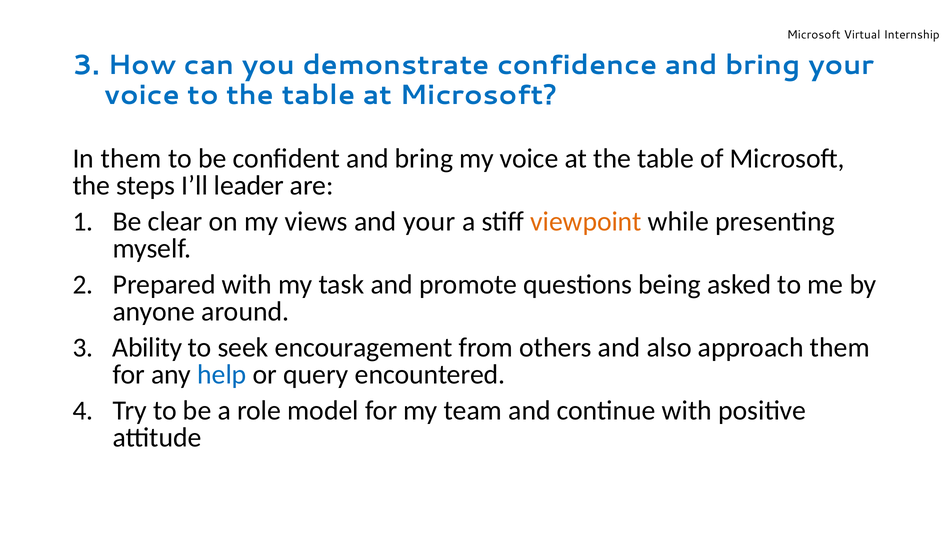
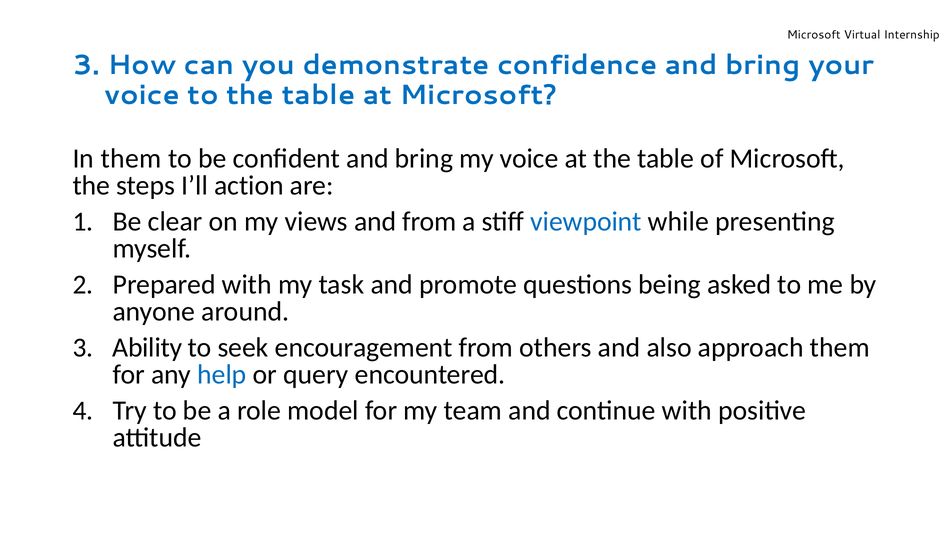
leader: leader -> action
and your: your -> from
viewpoint colour: orange -> blue
